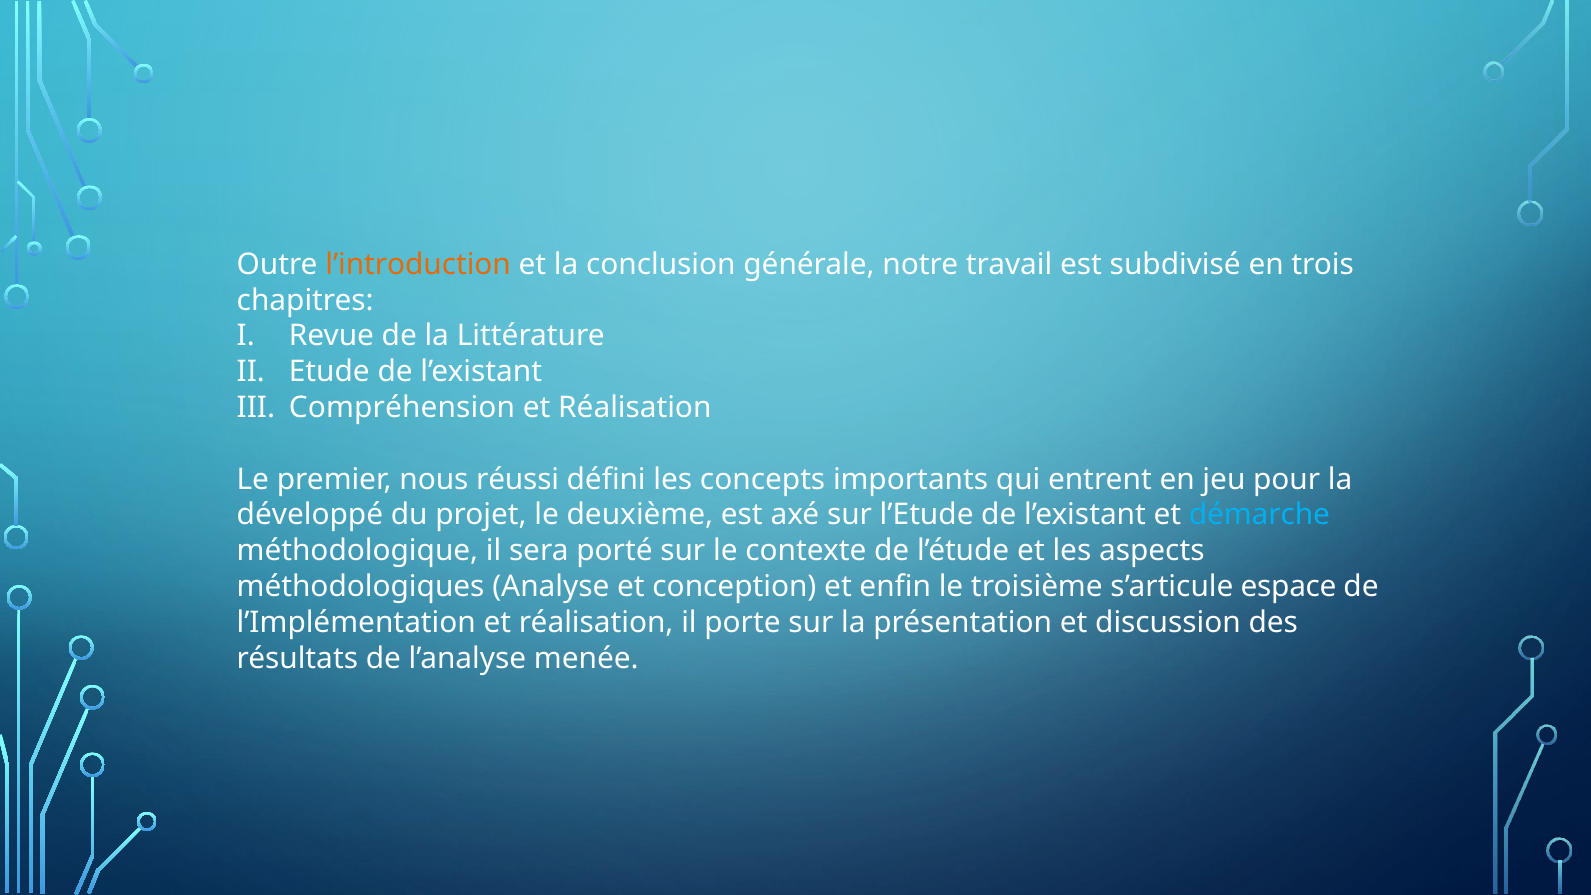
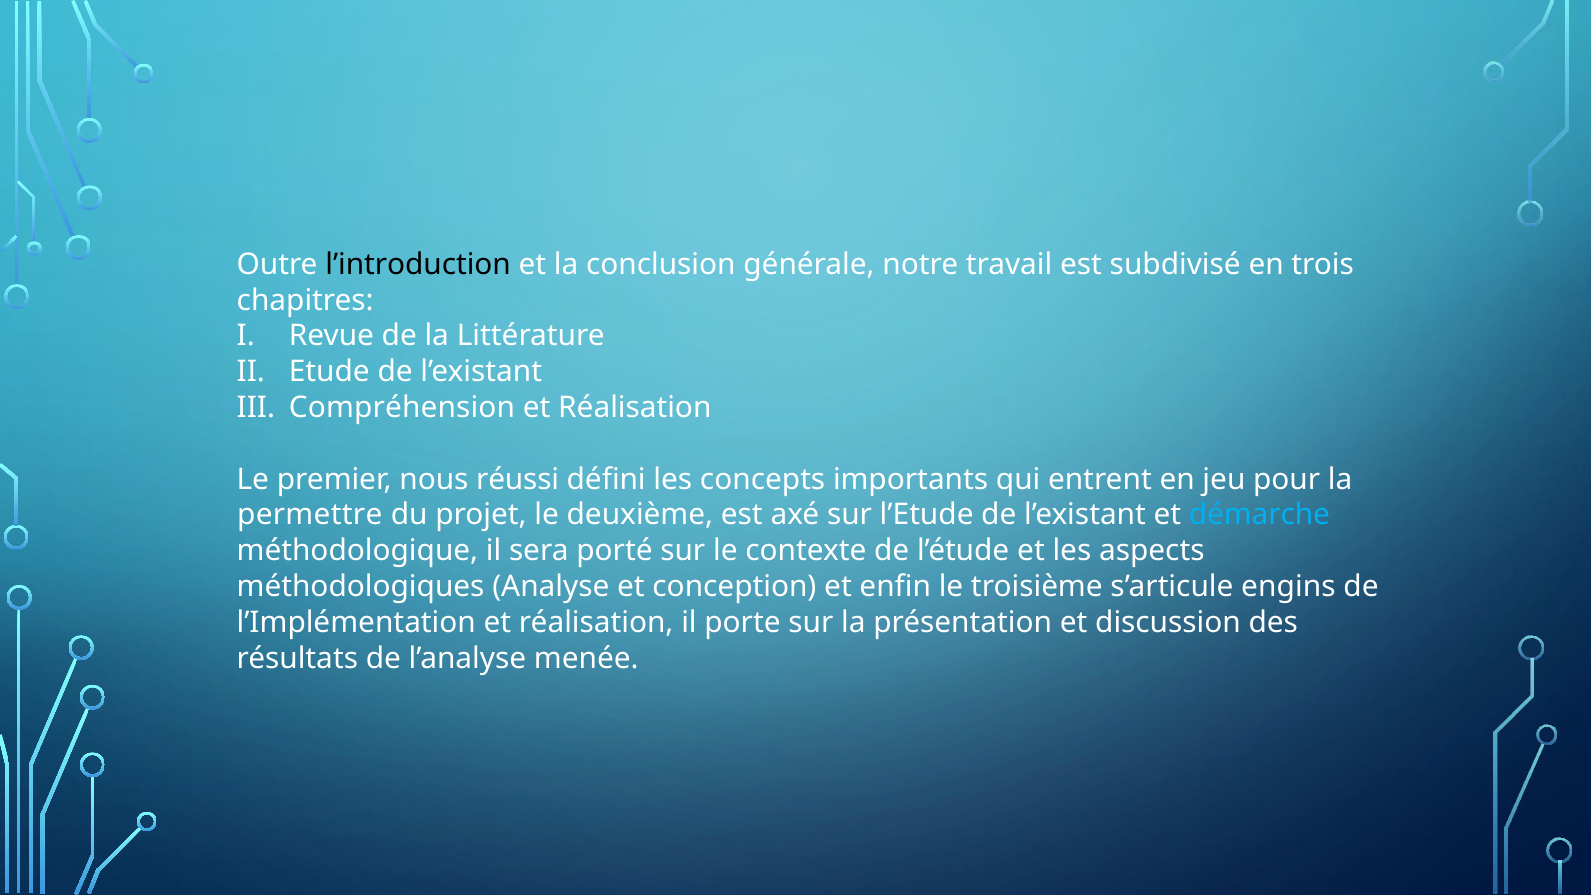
l’introduction colour: orange -> black
développé: développé -> permettre
espace: espace -> engins
